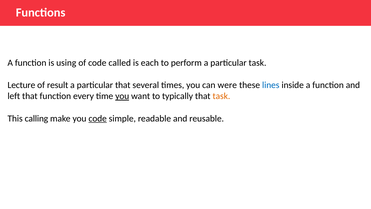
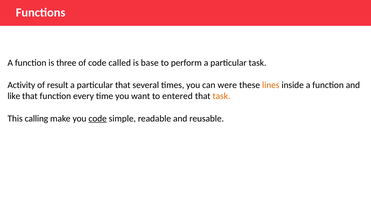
using: using -> three
each: each -> base
Lecture: Lecture -> Activity
lines colour: blue -> orange
left: left -> like
you at (122, 96) underline: present -> none
typically: typically -> entered
